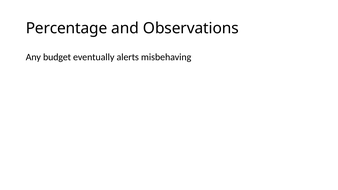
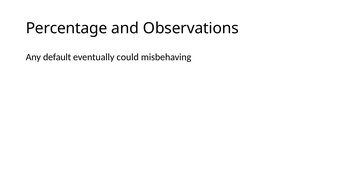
budget: budget -> default
alerts: alerts -> could
